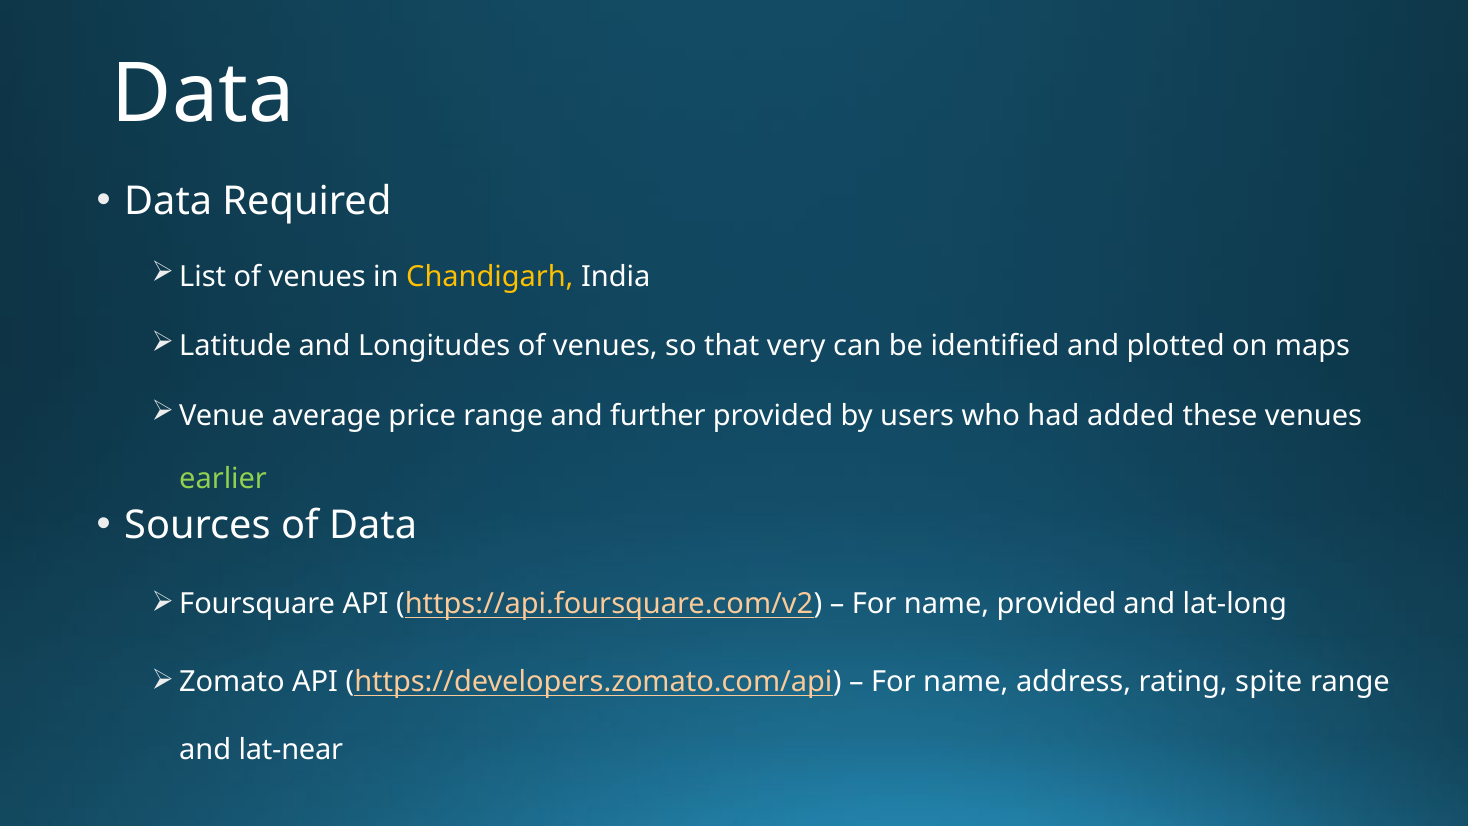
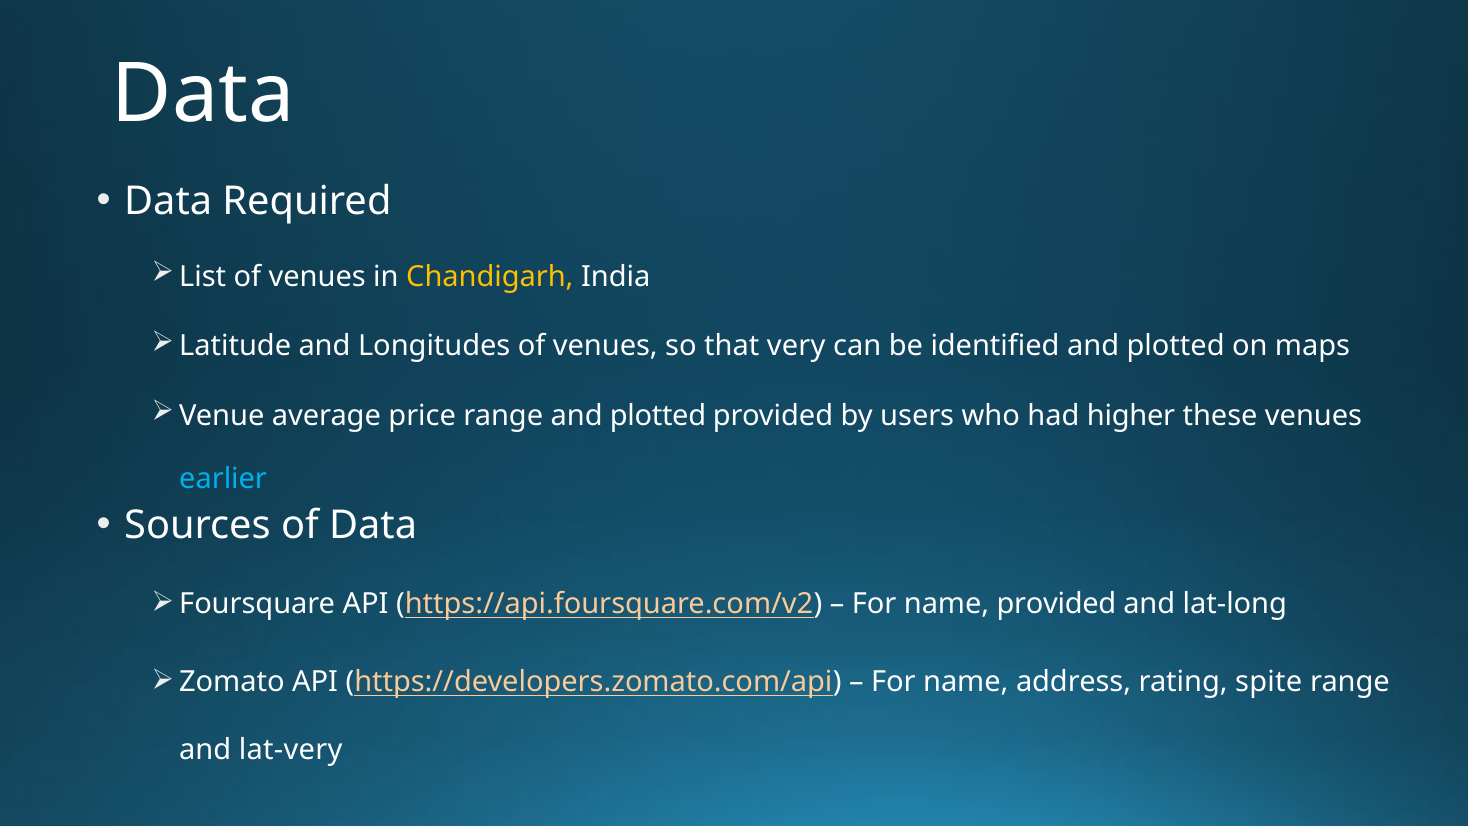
range and further: further -> plotted
added: added -> higher
earlier colour: light green -> light blue
lat-near: lat-near -> lat-very
